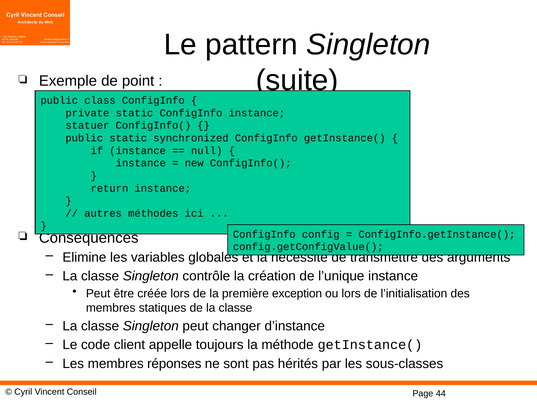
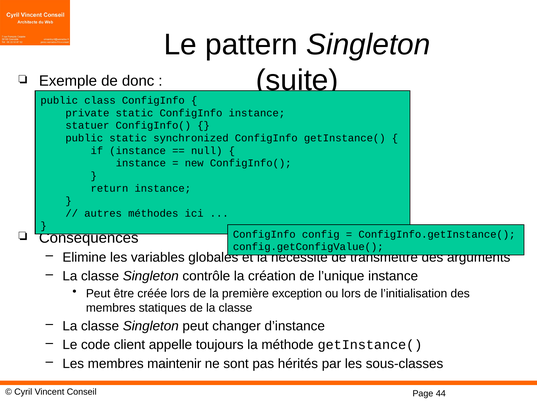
point: point -> donc
réponses: réponses -> maintenir
